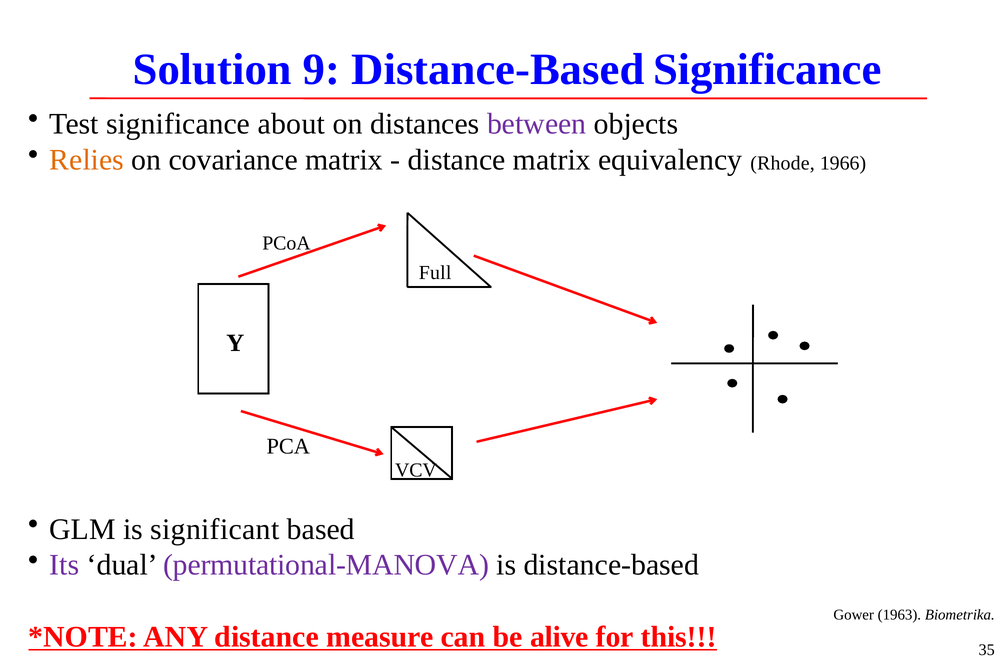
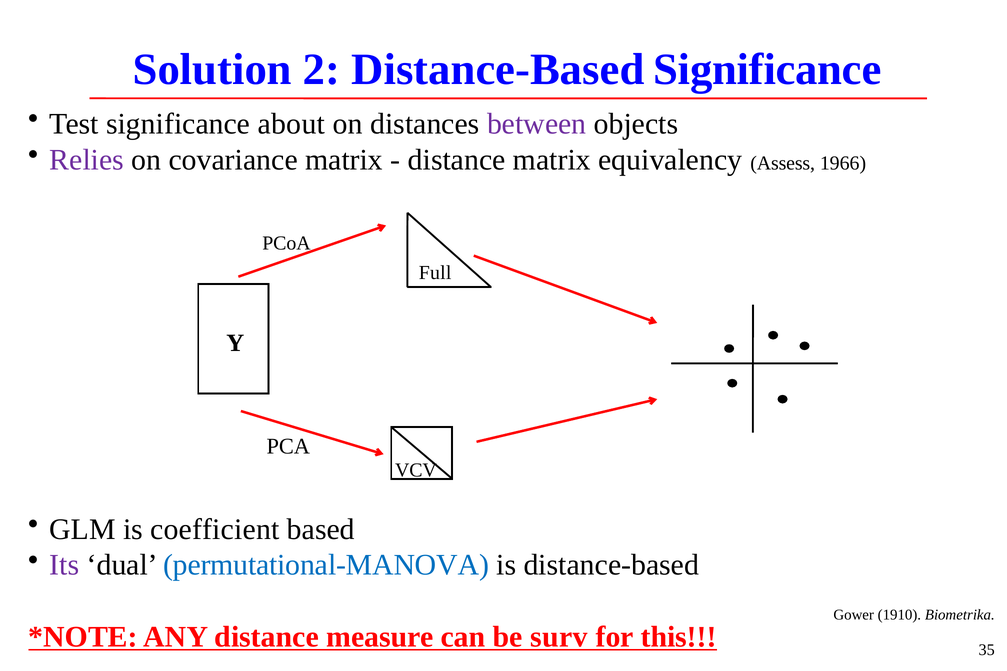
9: 9 -> 2
Relies colour: orange -> purple
Rhode: Rhode -> Assess
significant: significant -> coefficient
permutational-MANOVA colour: purple -> blue
1963: 1963 -> 1910
alive: alive -> surv
